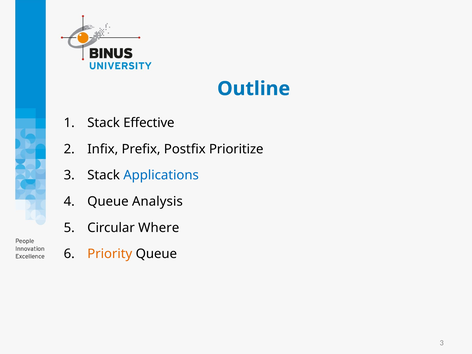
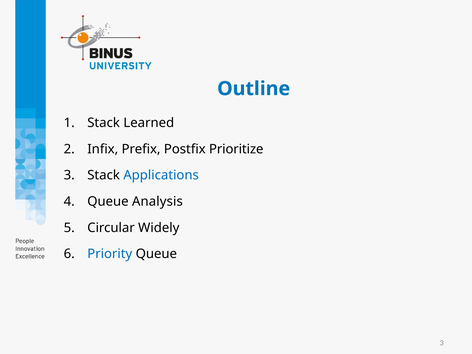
Effective: Effective -> Learned
Where: Where -> Widely
Priority colour: orange -> blue
